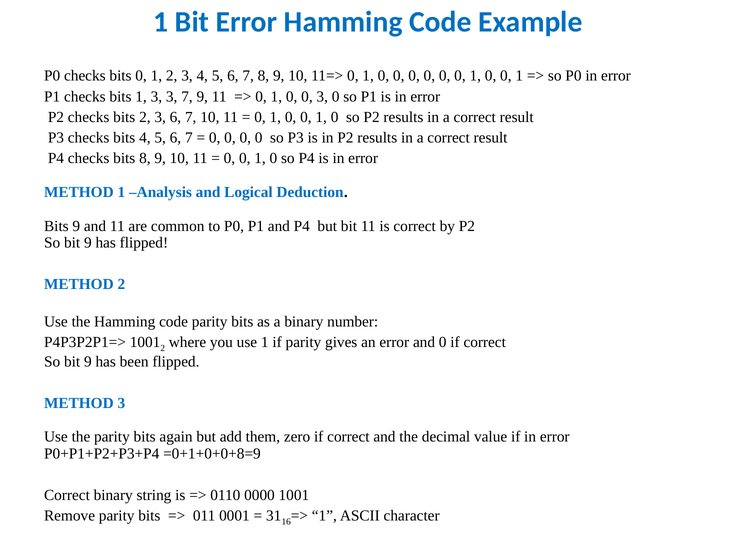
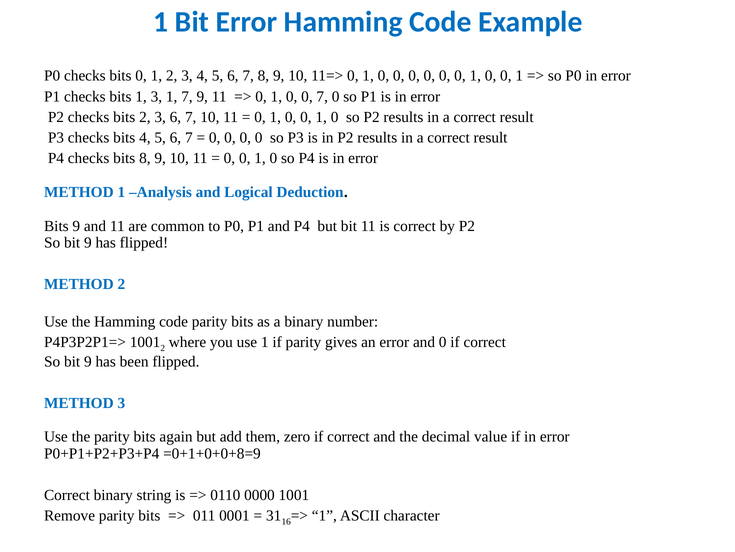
3 3: 3 -> 1
0 3: 3 -> 7
